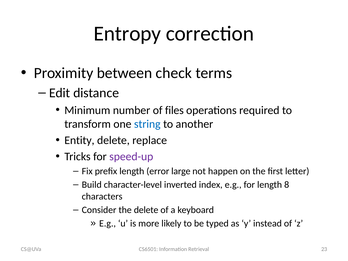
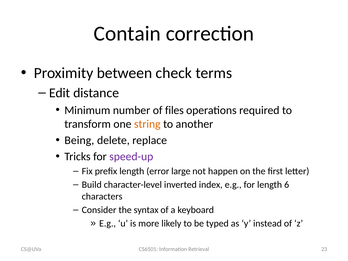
Entropy: Entropy -> Contain
string colour: blue -> orange
Entity: Entity -> Being
8: 8 -> 6
the delete: delete -> syntax
